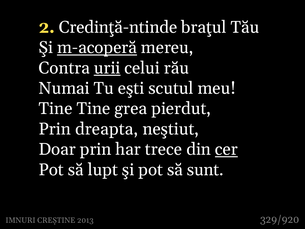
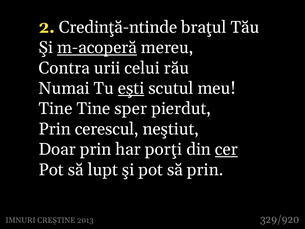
urii underline: present -> none
eşti underline: none -> present
grea: grea -> sper
dreapta: dreapta -> cerescul
trece: trece -> porţi
să sunt: sunt -> prin
